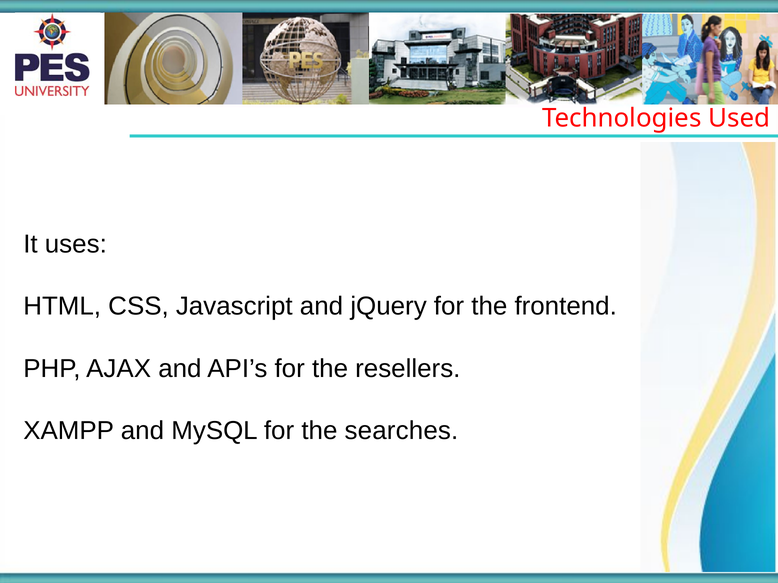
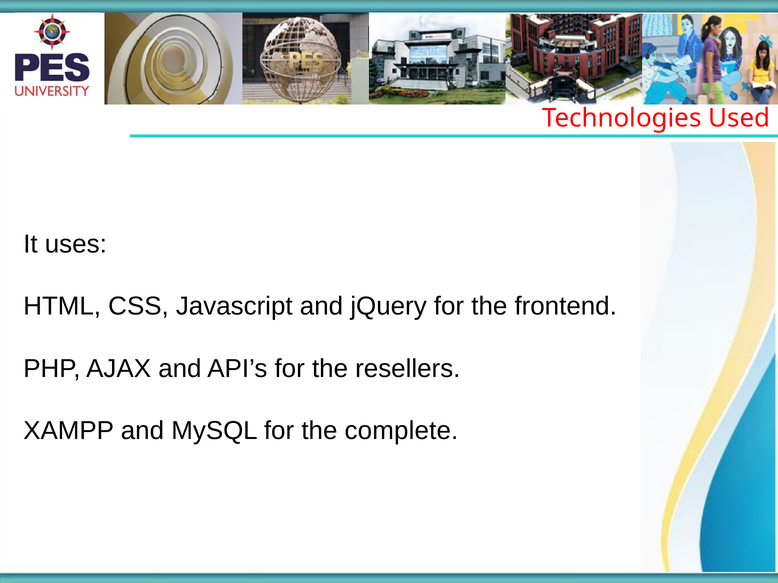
searches: searches -> complete
